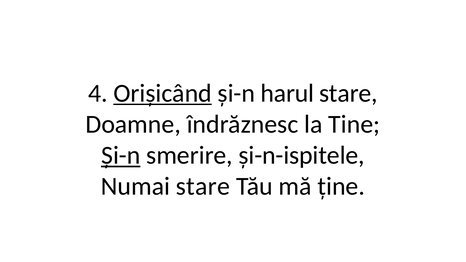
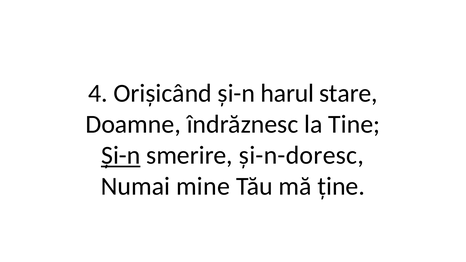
Orișicând underline: present -> none
și-n-ispitele: și-n-ispitele -> și-n-doresc
Numai stare: stare -> mine
